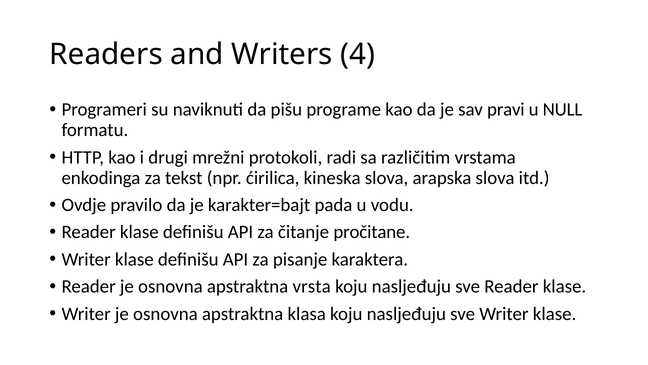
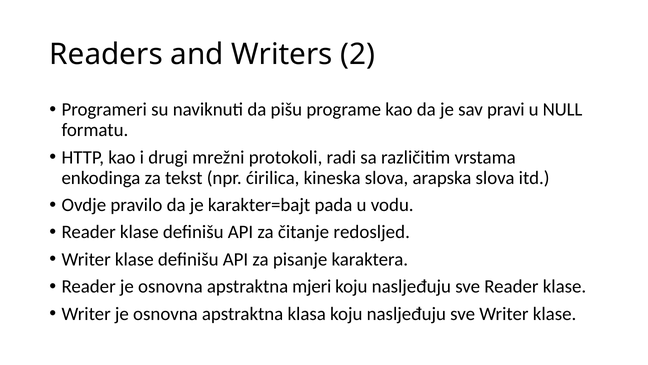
4: 4 -> 2
pročitane: pročitane -> redosljed
vrsta: vrsta -> mjeri
